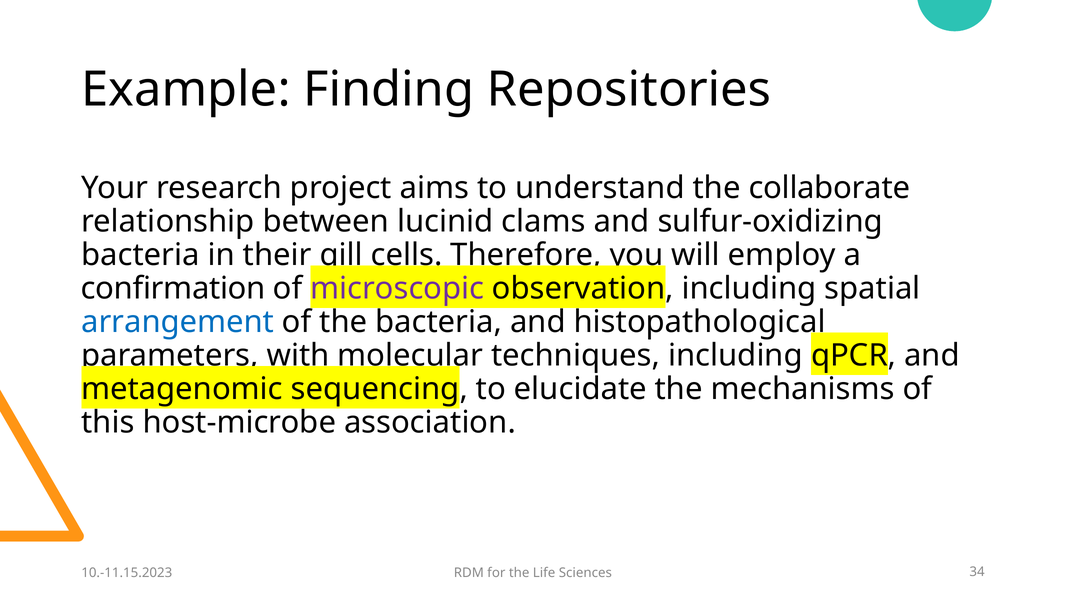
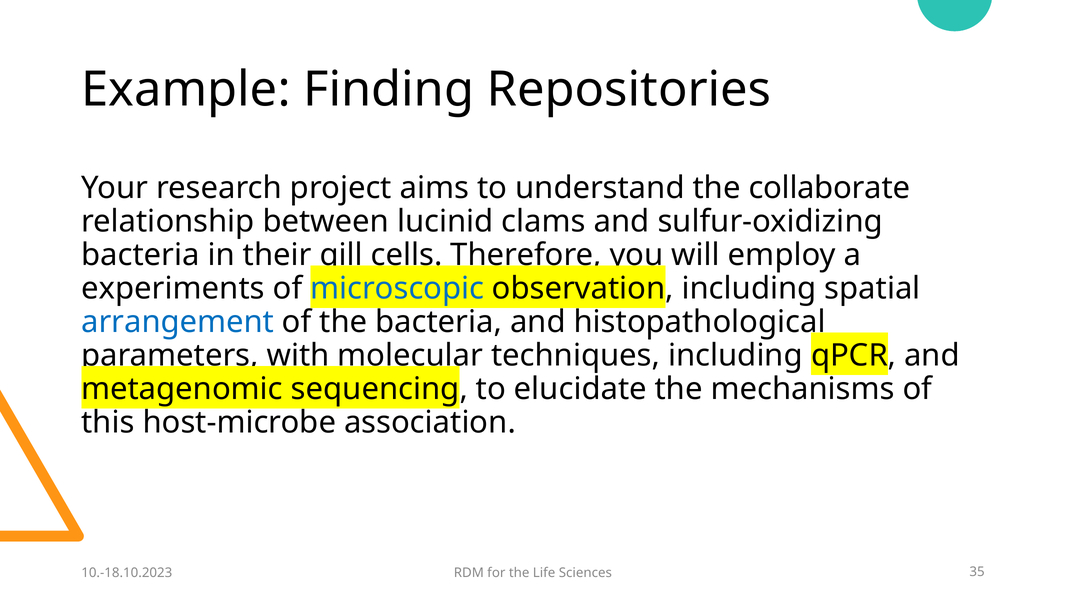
confirmation: confirmation -> experiments
microscopic colour: purple -> blue
10.-11.15.2023: 10.-11.15.2023 -> 10.-18.10.2023
34: 34 -> 35
